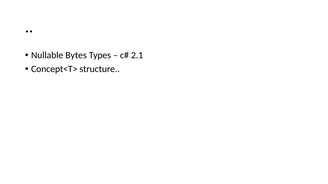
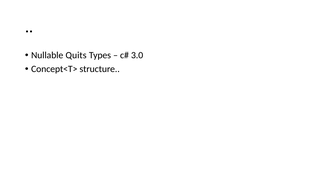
Bytes: Bytes -> Quits
2.1: 2.1 -> 3.0
